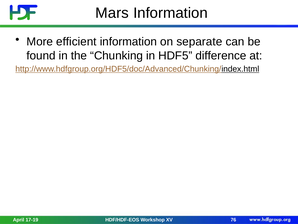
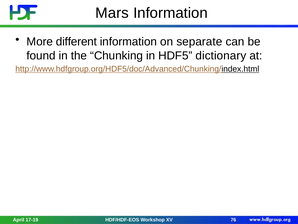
efficient: efficient -> different
difference: difference -> dictionary
